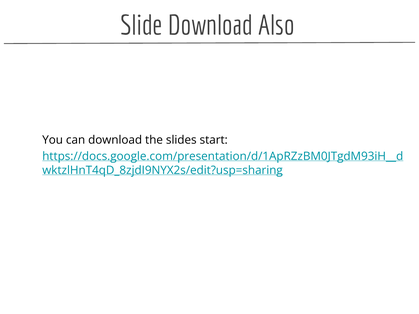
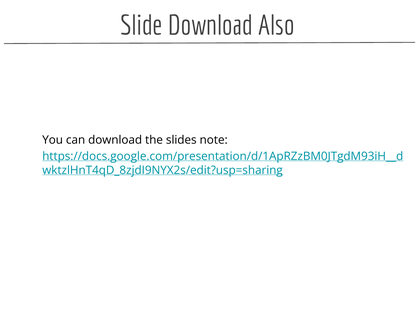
start: start -> note
